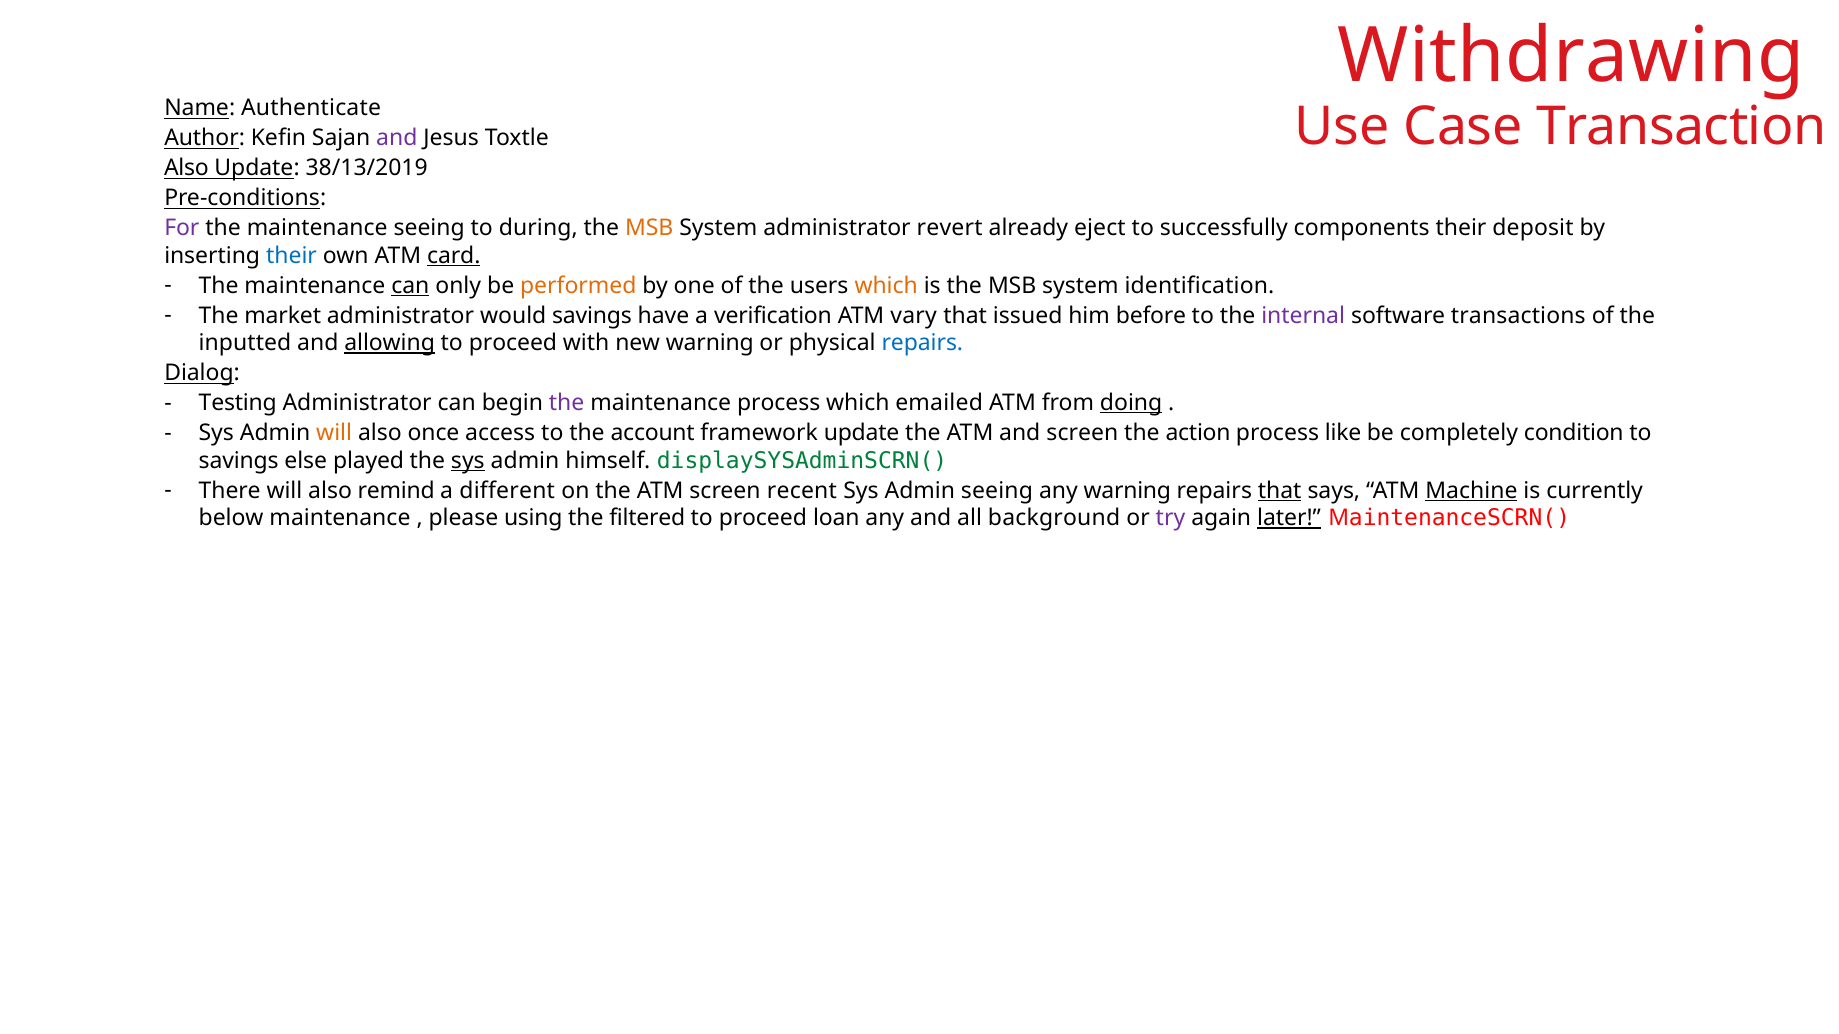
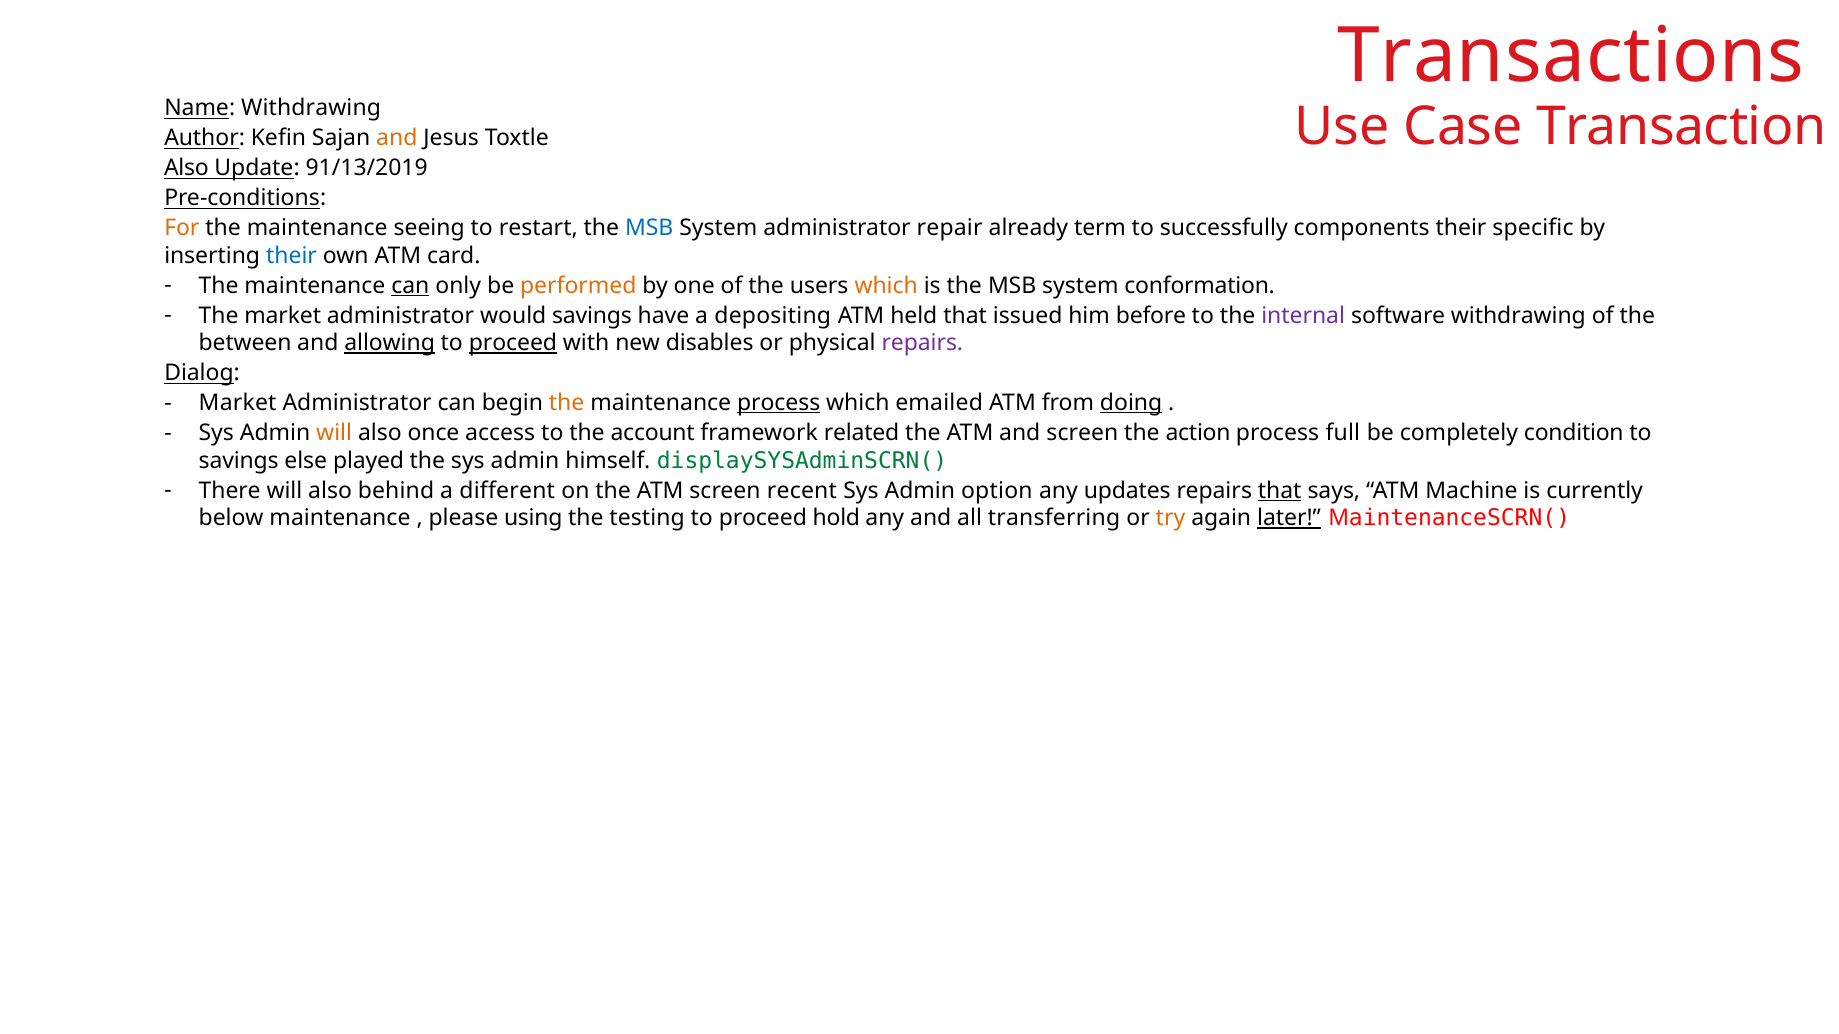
Withdrawing: Withdrawing -> Transactions
Name Authenticate: Authenticate -> Withdrawing
and at (397, 138) colour: purple -> orange
38/13/2019: 38/13/2019 -> 91/13/2019
For colour: purple -> orange
during: during -> restart
MSB at (649, 228) colour: orange -> blue
revert: revert -> repair
eject: eject -> term
deposit: deposit -> specific
card underline: present -> none
identification: identification -> conformation
verification: verification -> depositing
vary: vary -> held
software transactions: transactions -> withdrawing
inputted: inputted -> between
proceed at (513, 343) underline: none -> present
new warning: warning -> disables
repairs at (922, 343) colour: blue -> purple
Testing at (238, 403): Testing -> Market
the at (567, 403) colour: purple -> orange
process at (779, 403) underline: none -> present
framework update: update -> related
like: like -> full
sys at (468, 461) underline: present -> none
remind: remind -> behind
Admin seeing: seeing -> option
any warning: warning -> updates
Machine underline: present -> none
filtered: filtered -> testing
loan: loan -> hold
background: background -> transferring
try colour: purple -> orange
